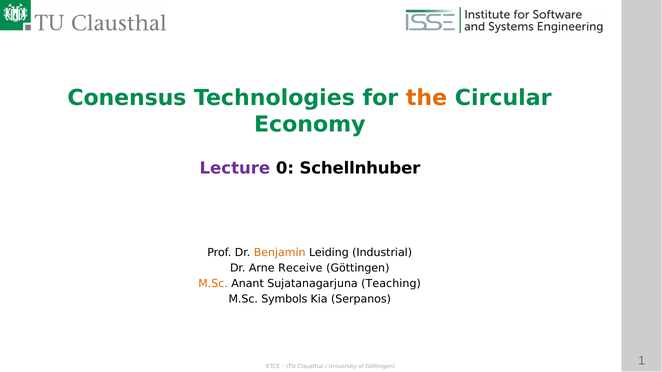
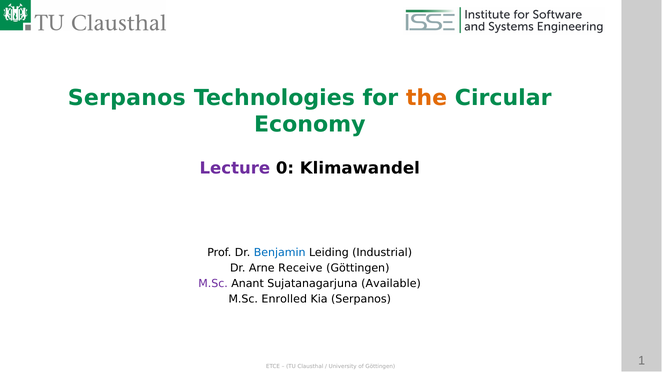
Conensus at (127, 98): Conensus -> Serpanos
Schellnhuber: Schellnhuber -> Klimawandel
Benjamin colour: orange -> blue
M.Sc at (213, 284) colour: orange -> purple
Teaching: Teaching -> Available
Symbols: Symbols -> Enrolled
